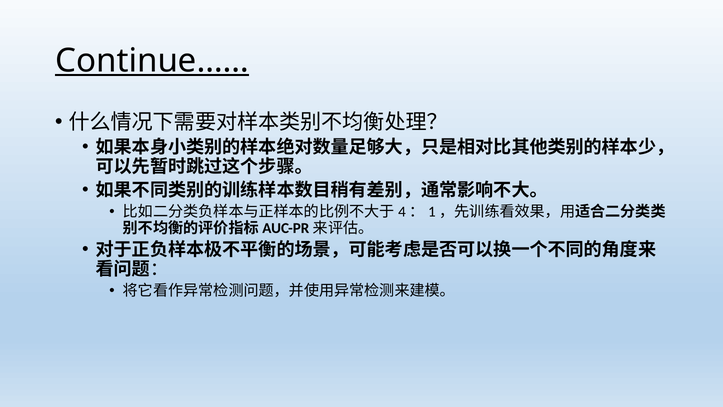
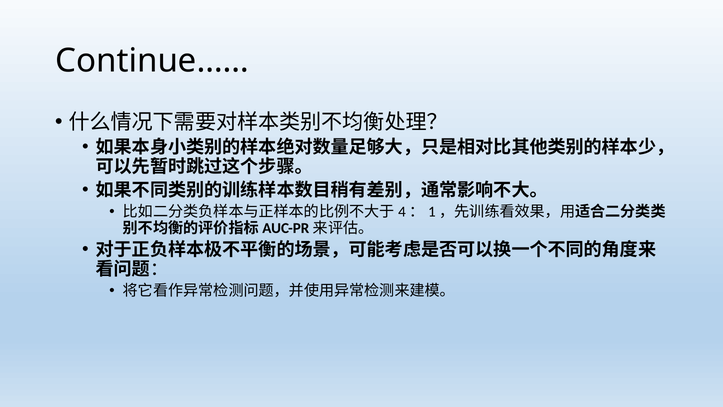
Continue…… underline: present -> none
